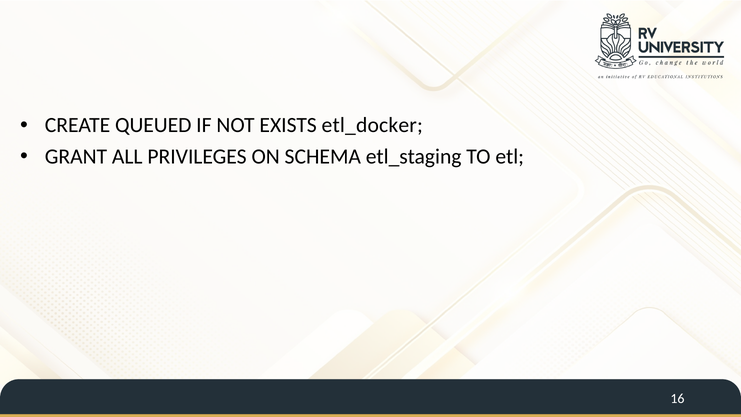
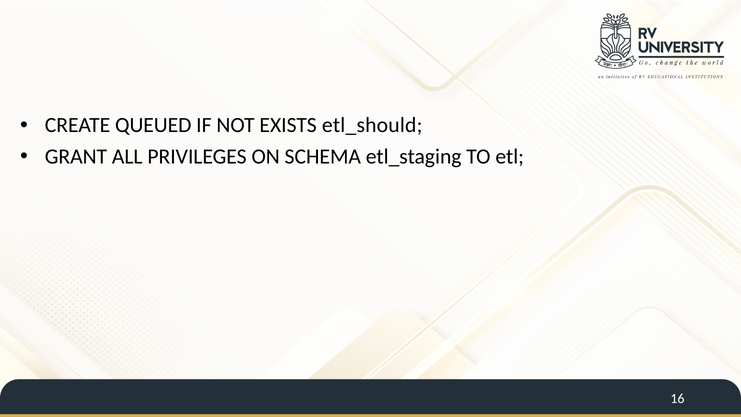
etl_docker: etl_docker -> etl_should
